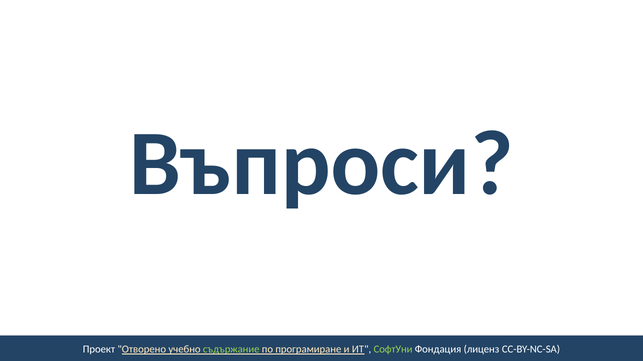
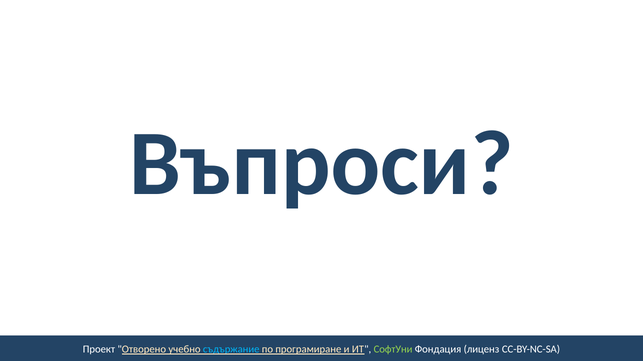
съдържание colour: light green -> light blue
